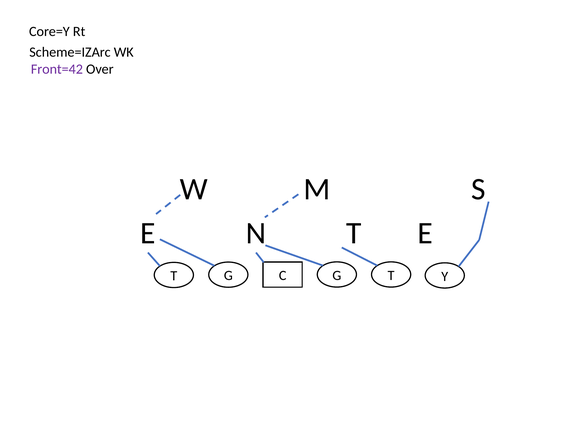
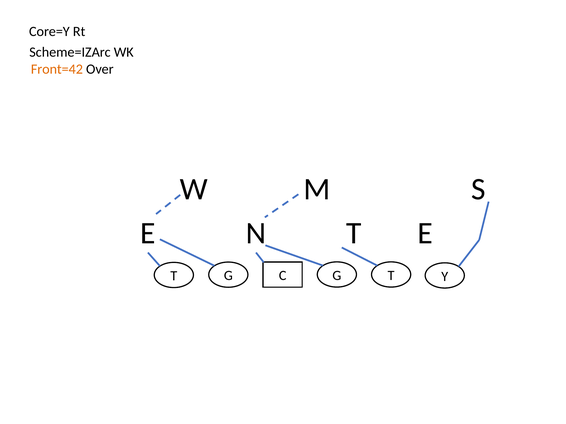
Front=42 colour: purple -> orange
